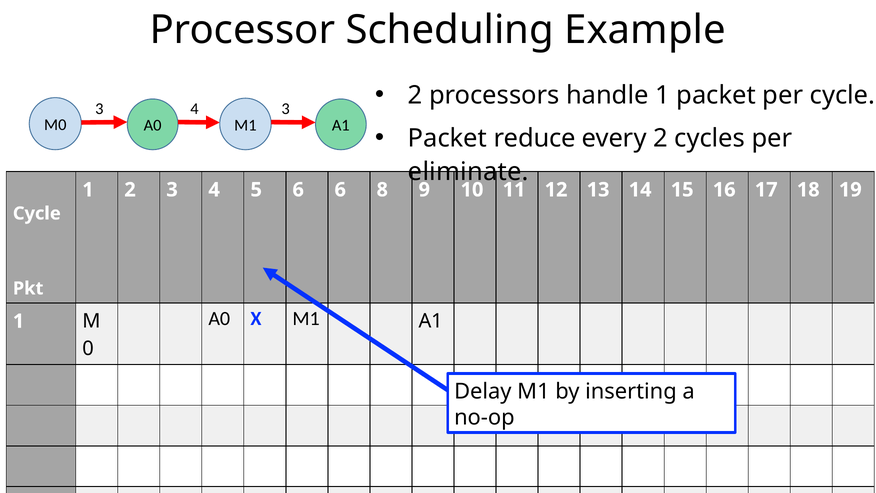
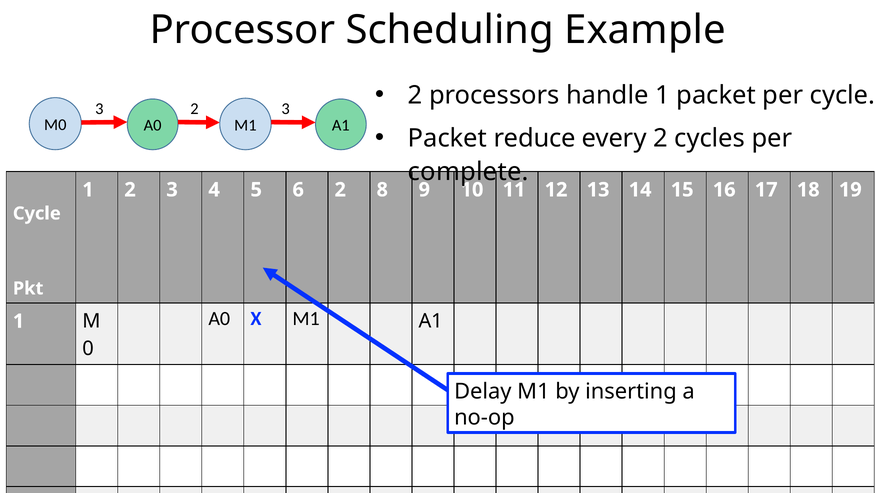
4 at (195, 109): 4 -> 2
eliminate: eliminate -> complete
6 6: 6 -> 2
